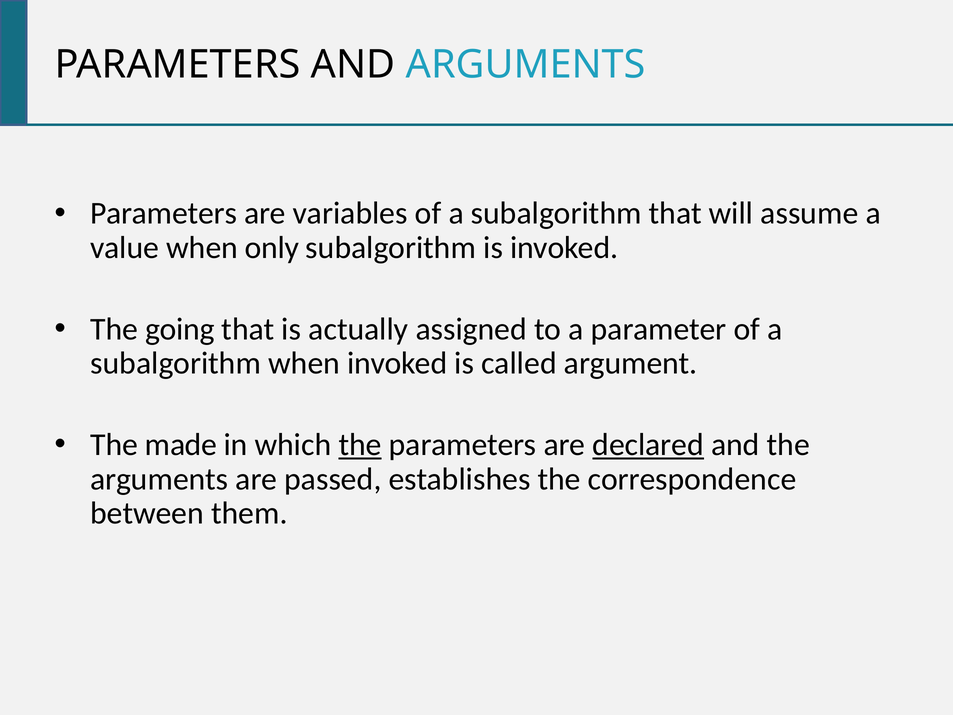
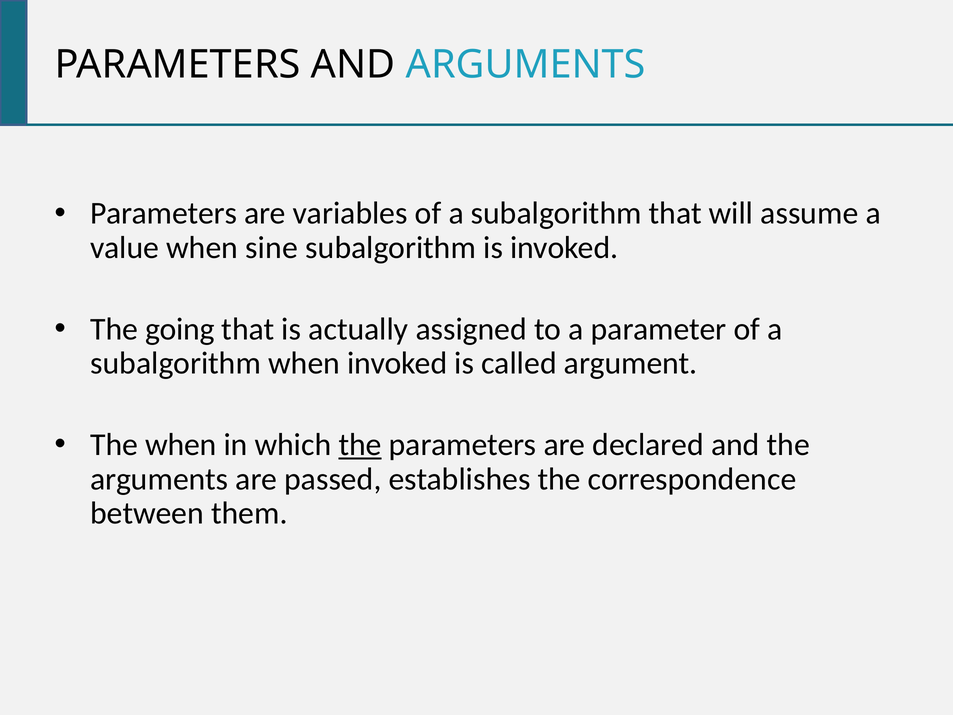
only: only -> sine
The made: made -> when
declared underline: present -> none
